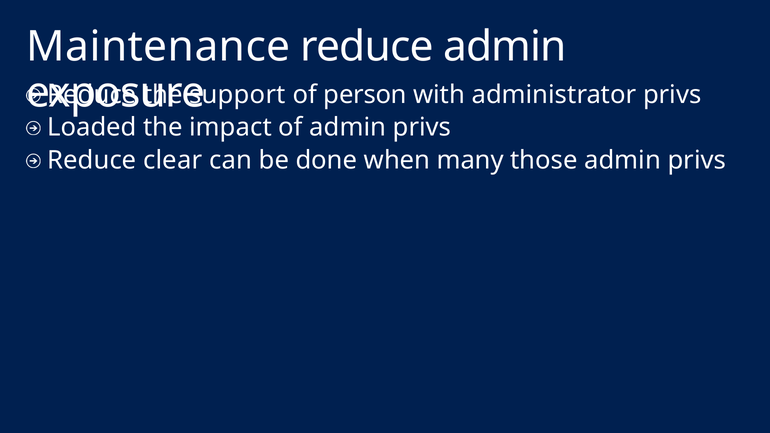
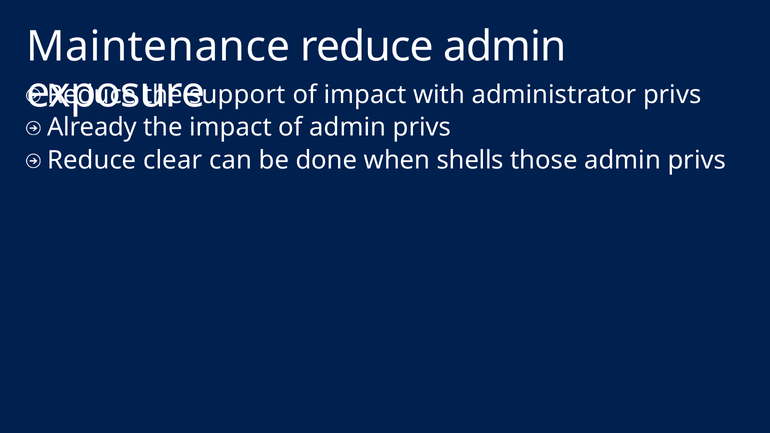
of person: person -> impact
Loaded: Loaded -> Already
many: many -> shells
